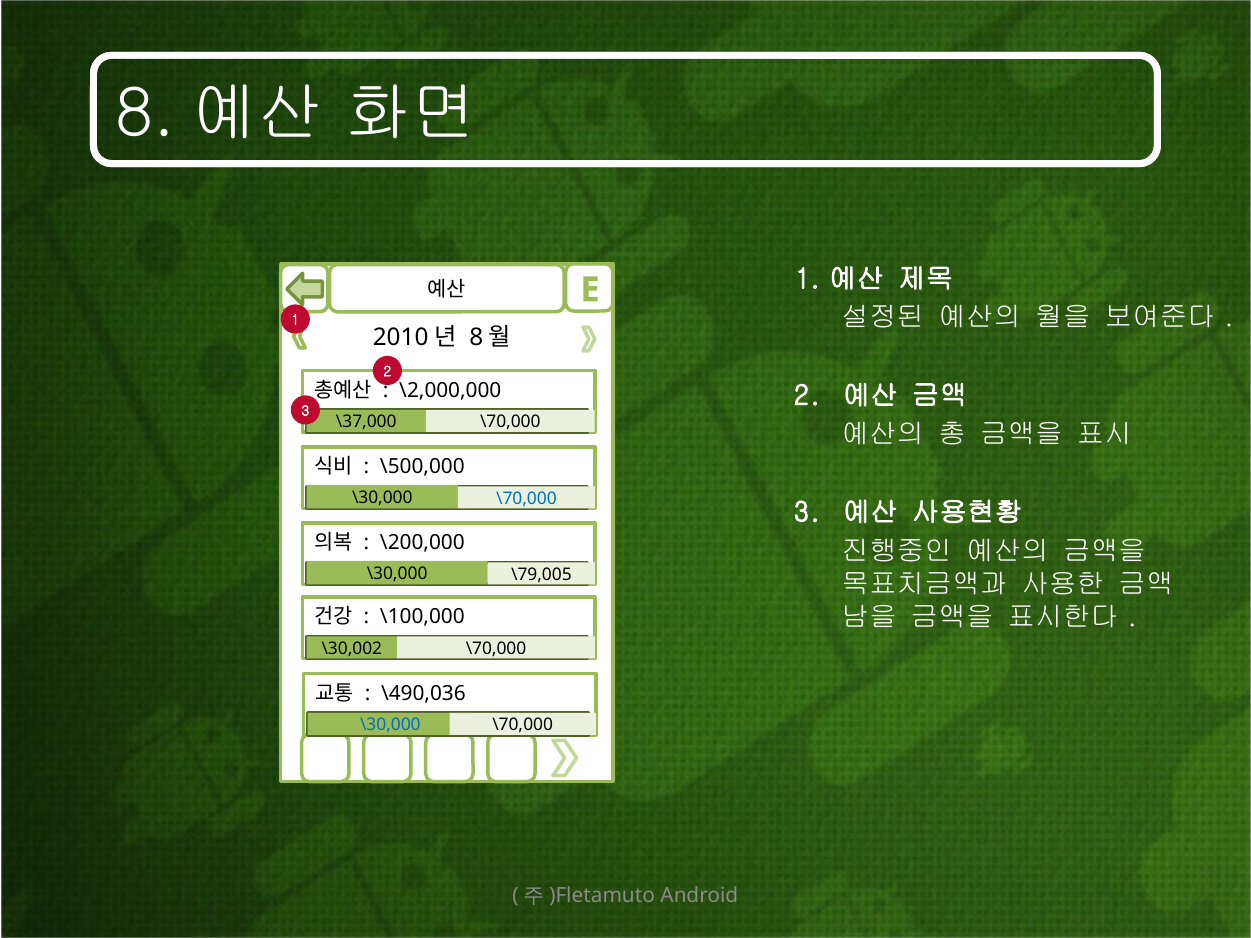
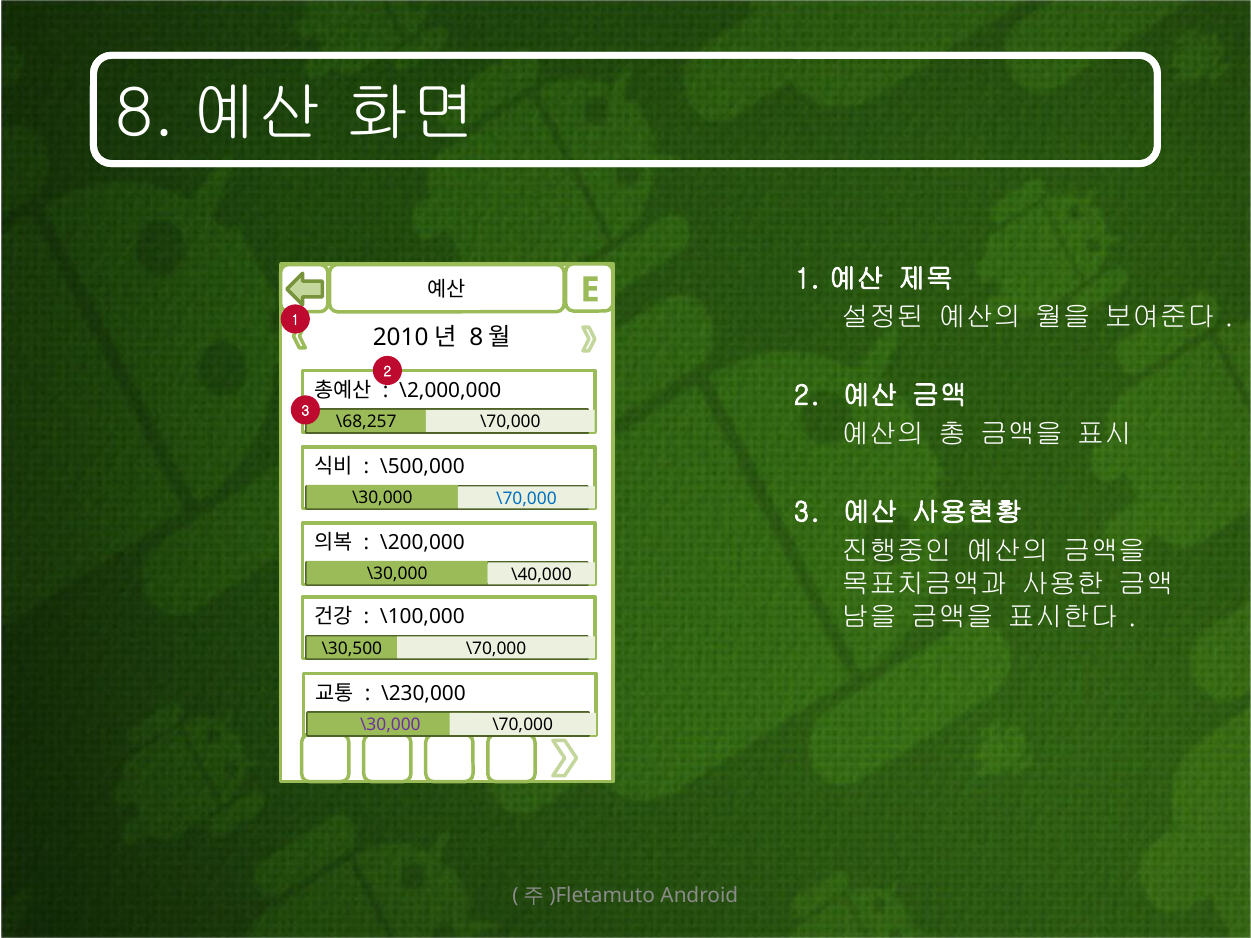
\37,000: \37,000 -> \68,257
\79,005: \79,005 -> \40,000
\30,002: \30,002 -> \30,500
\490,036: \490,036 -> \230,000
\30,000 at (390, 725) colour: blue -> purple
